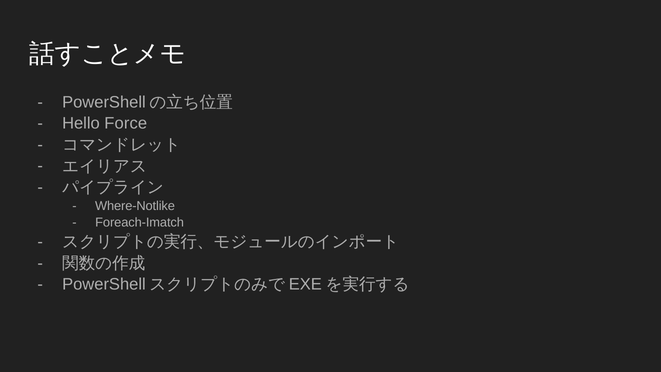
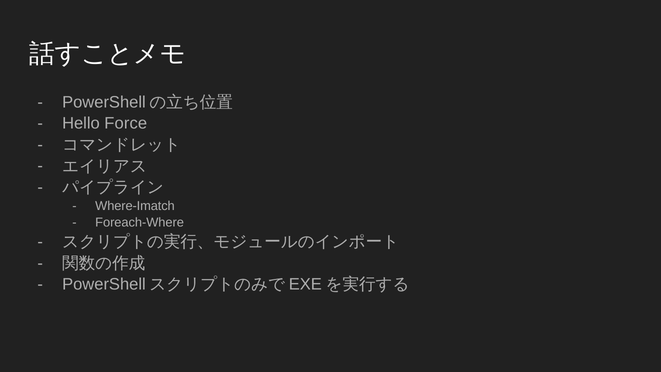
Where-Notlike: Where-Notlike -> Where-Imatch
Foreach-Imatch: Foreach-Imatch -> Foreach-Where
